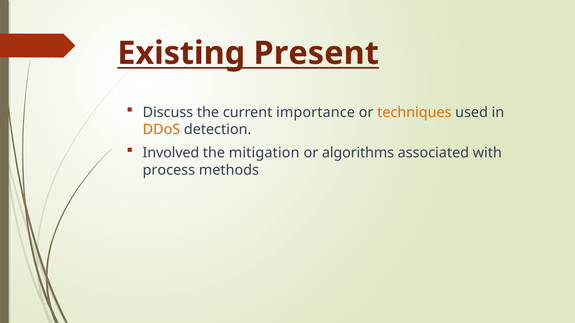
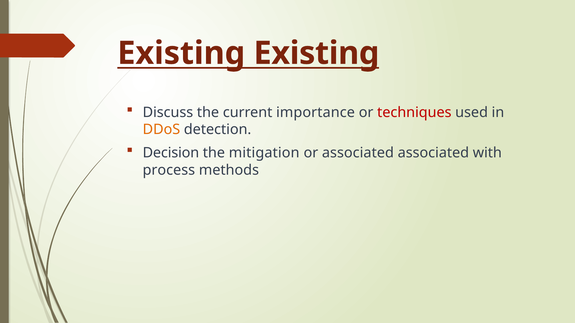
Existing Present: Present -> Existing
techniques colour: orange -> red
Involved: Involved -> Decision
or algorithms: algorithms -> associated
